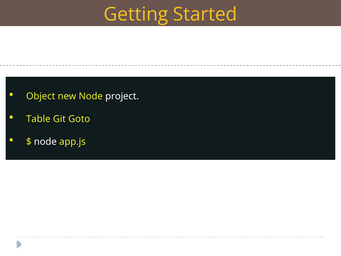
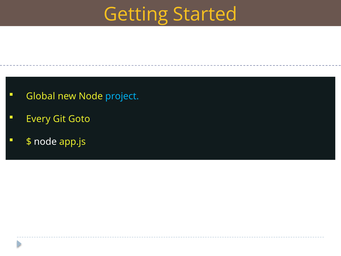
Object: Object -> Global
project colour: white -> light blue
Table: Table -> Every
